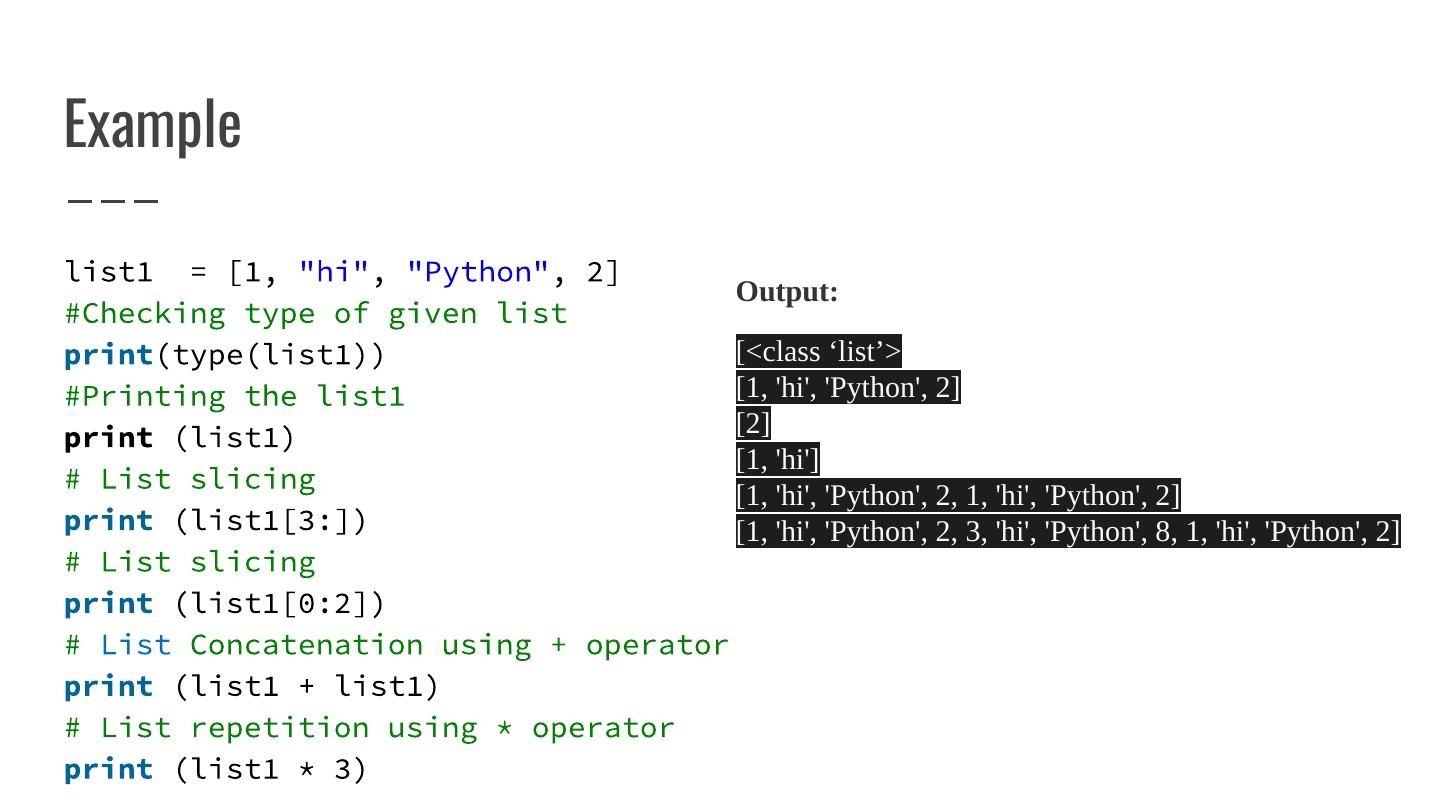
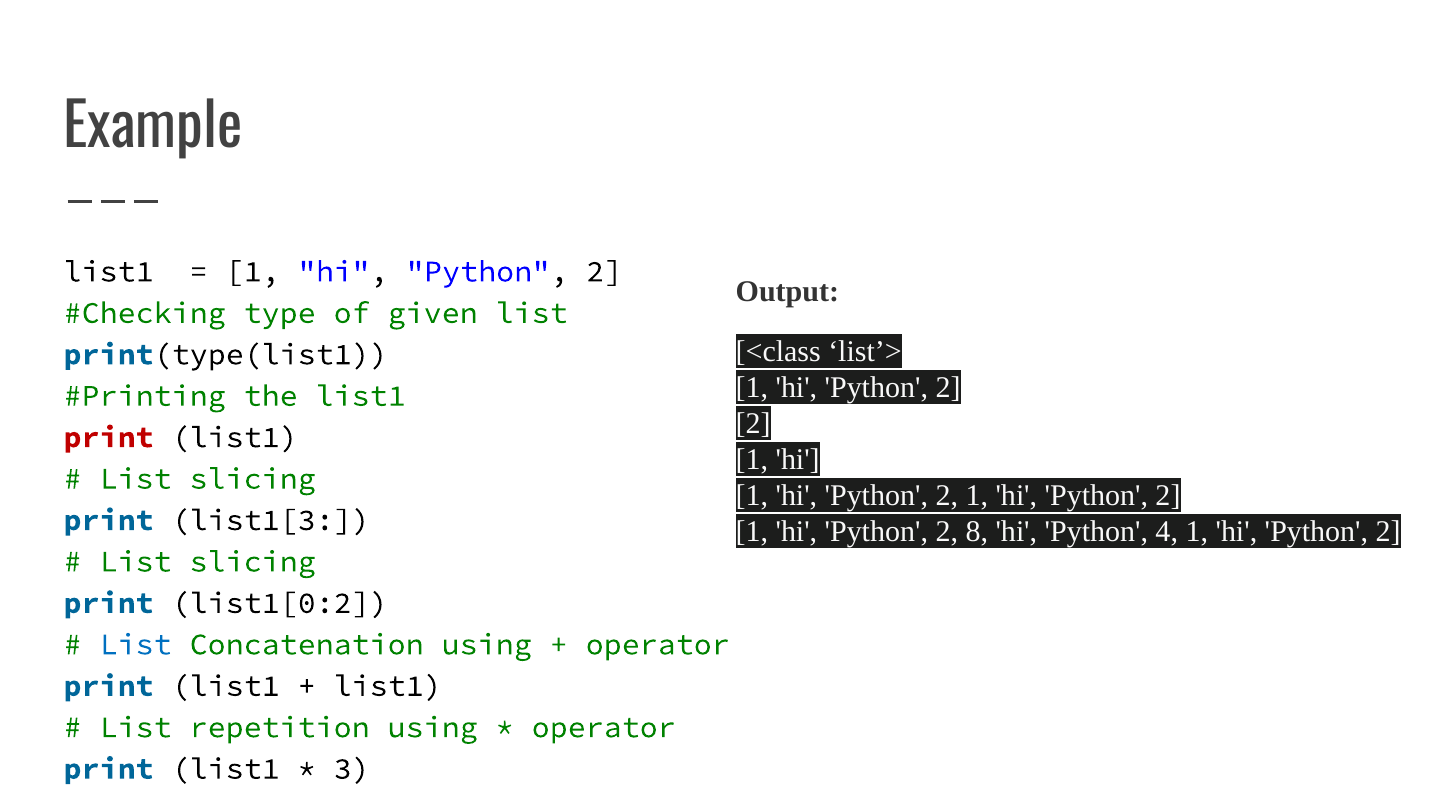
print at (109, 437) colour: black -> red
2 3: 3 -> 8
8: 8 -> 4
